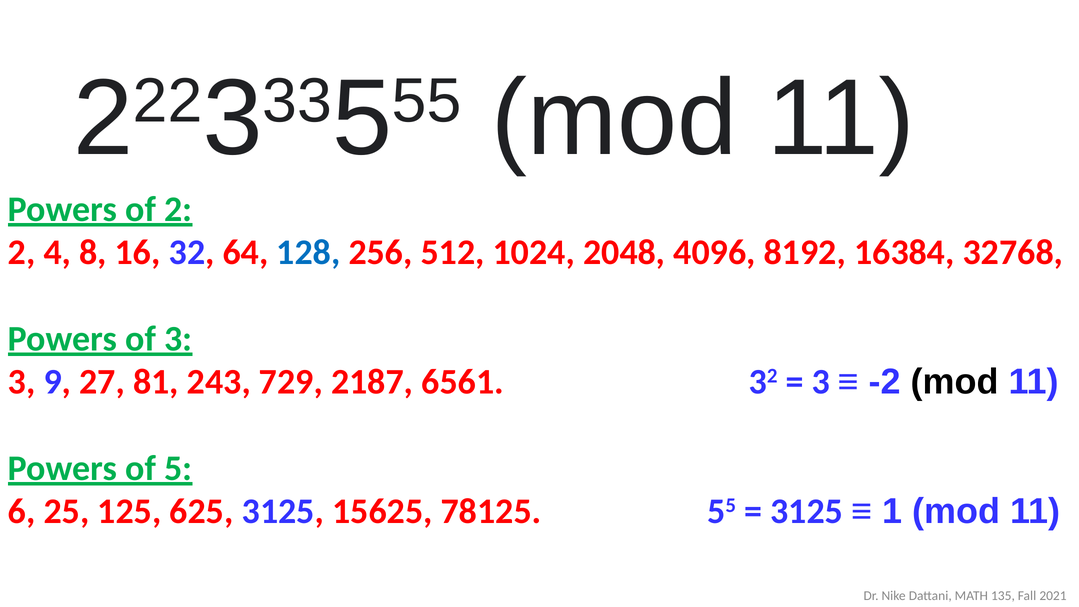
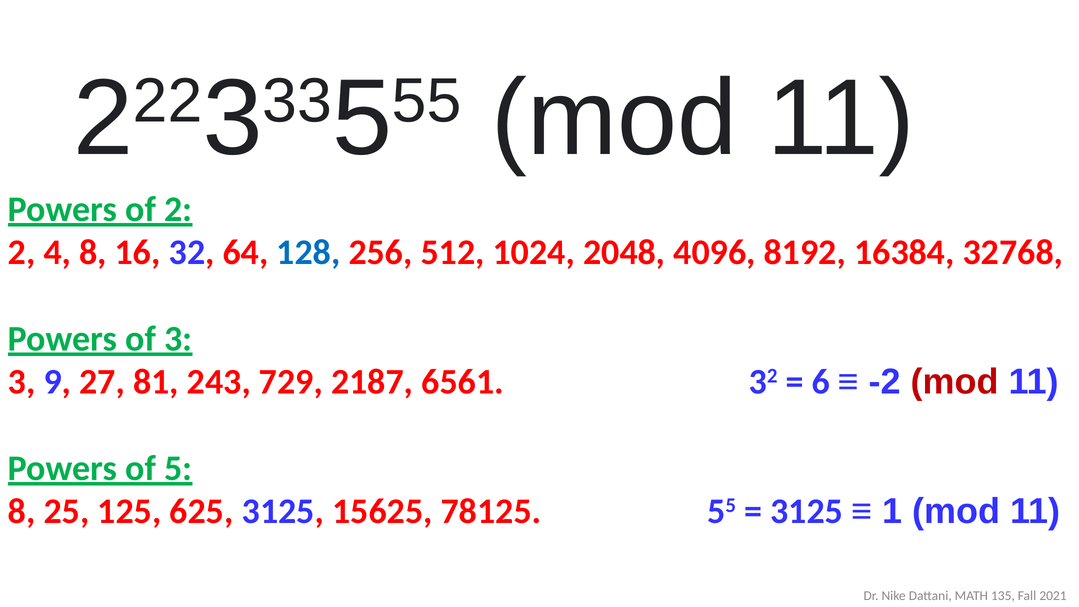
3 at (821, 382): 3 -> 6
mod at (955, 382) colour: black -> red
6 at (22, 511): 6 -> 8
